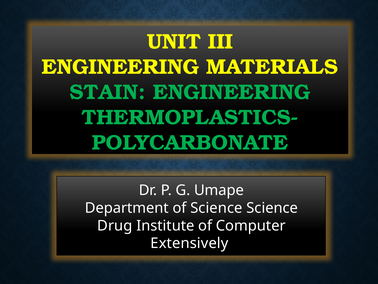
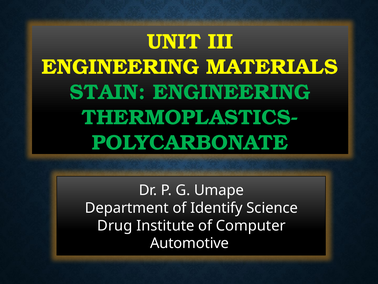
of Science: Science -> Identify
Extensively: Extensively -> Automotive
